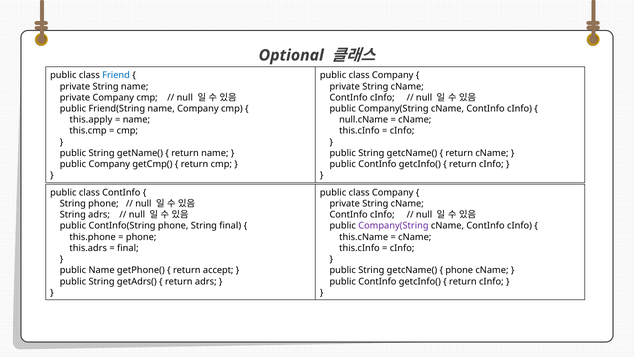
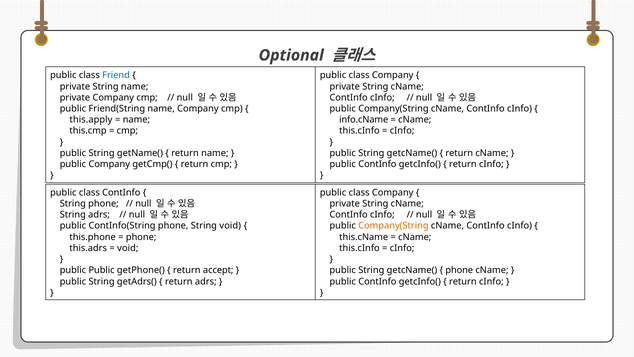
null.cName: null.cName -> info.cName
String final: final -> void
Company(String at (393, 226) colour: purple -> orange
final at (128, 248): final -> void
public Name: Name -> Public
